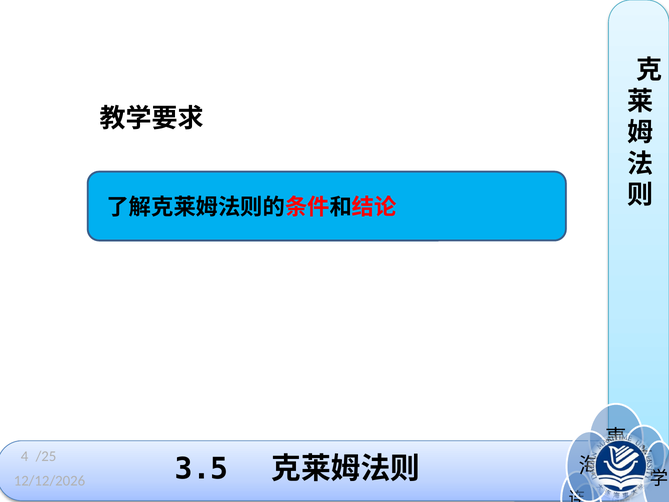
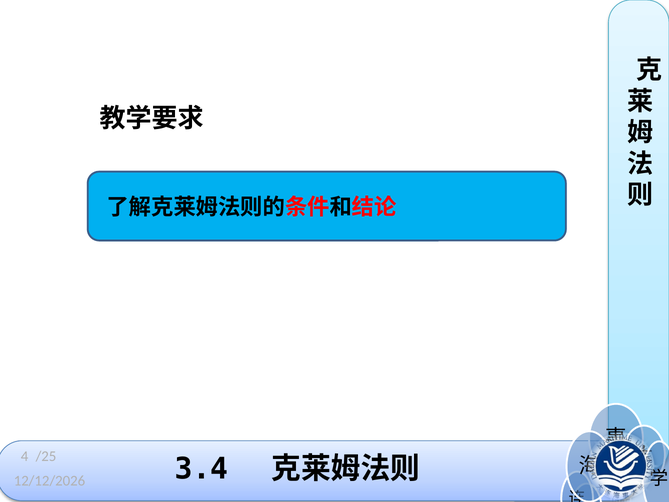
3.5: 3.5 -> 3.4
